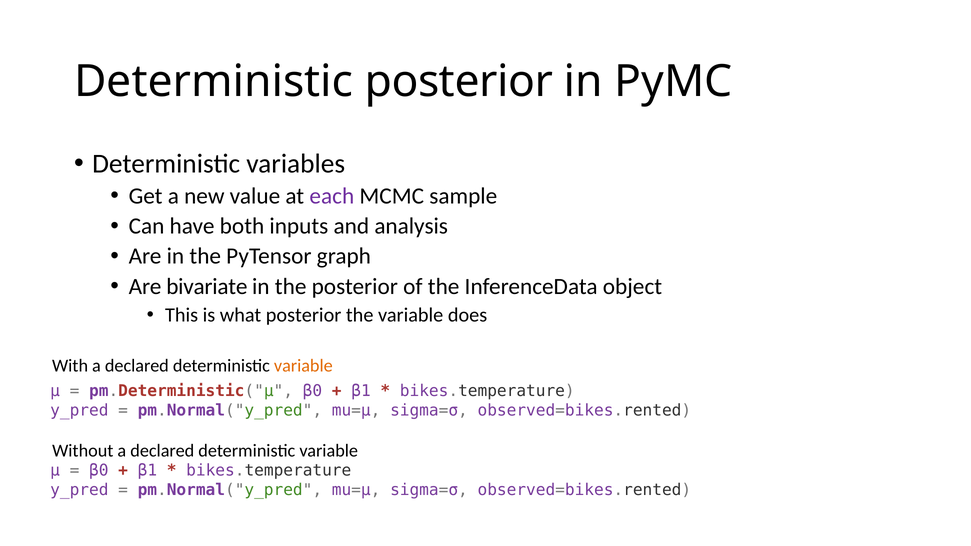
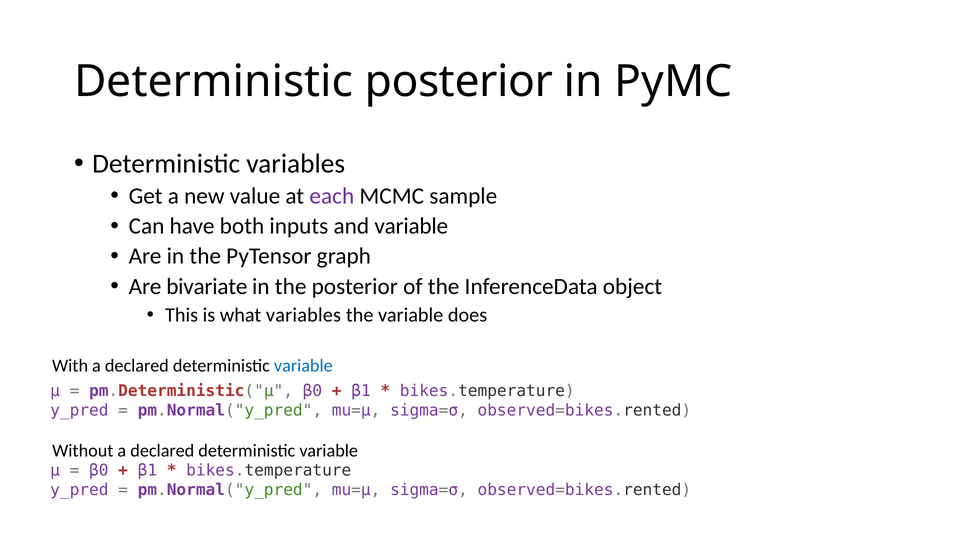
and analysis: analysis -> variable
what posterior: posterior -> variables
variable at (303, 366) colour: orange -> blue
